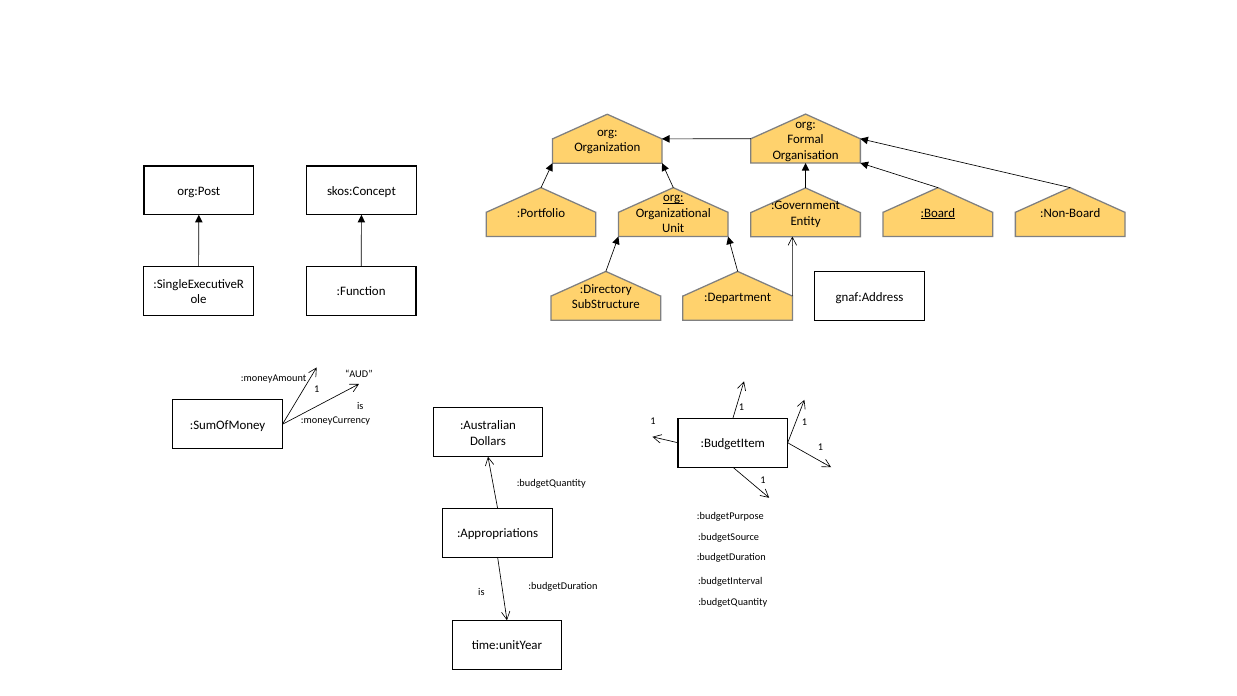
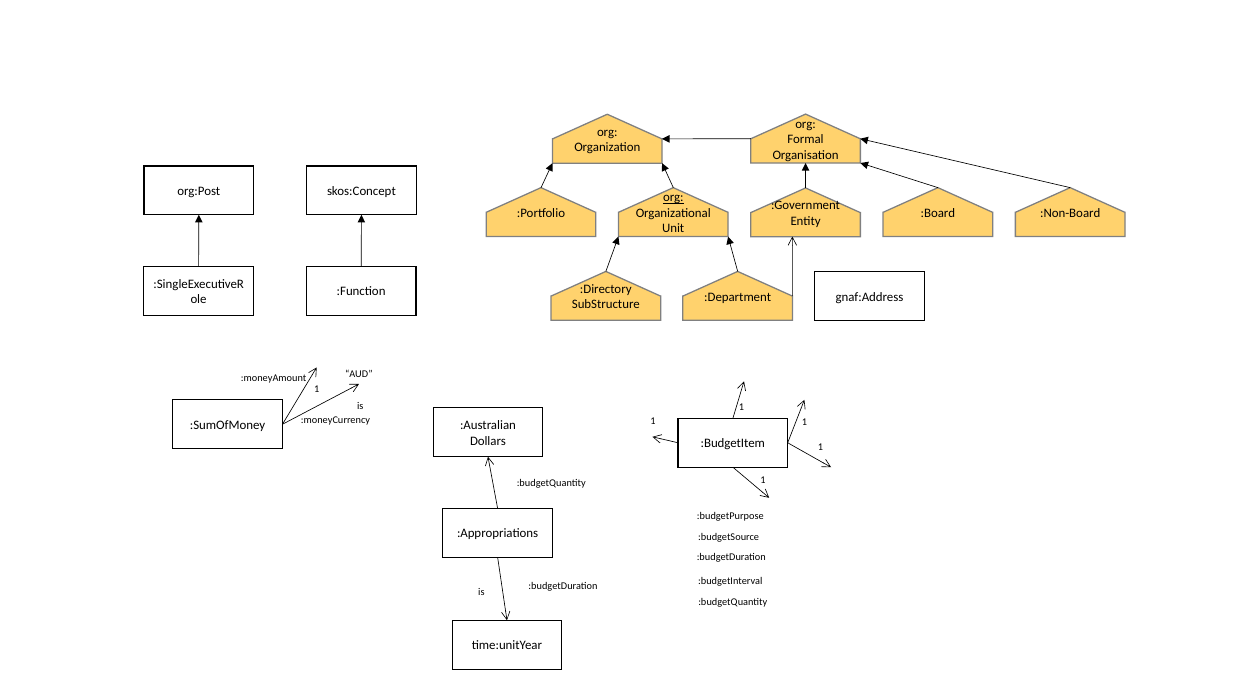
:Board underline: present -> none
